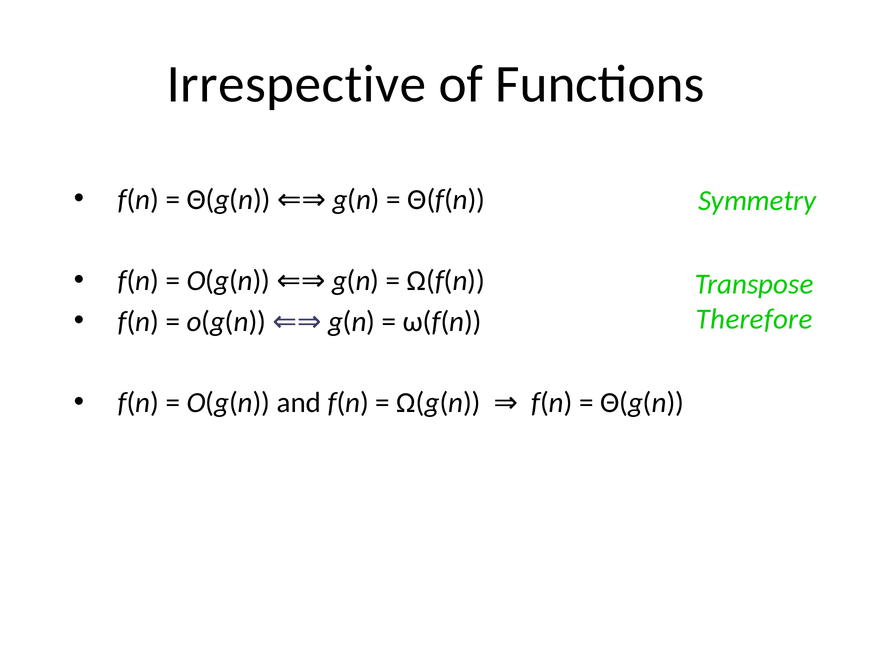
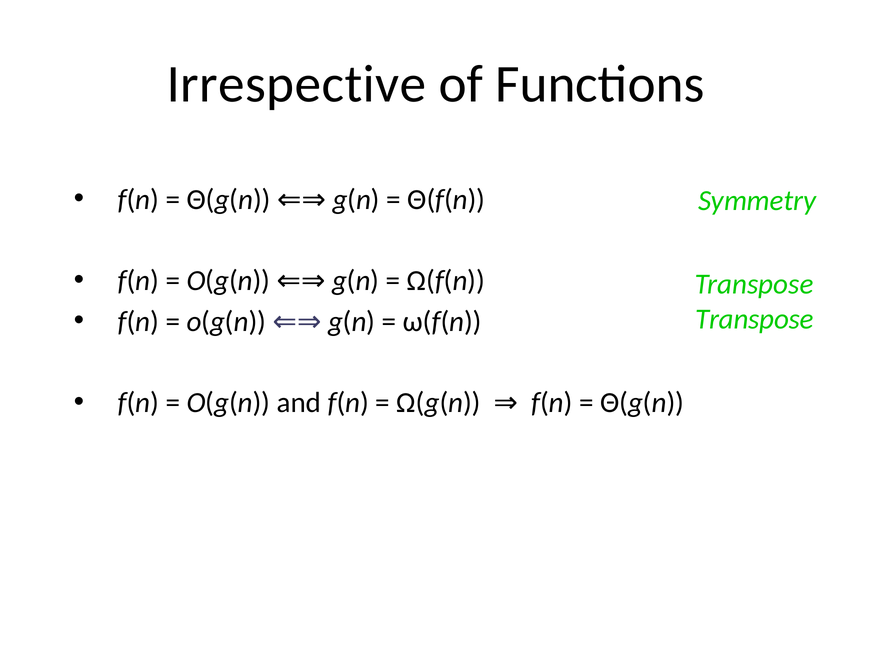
Therefore at (754, 319): Therefore -> Transpose
